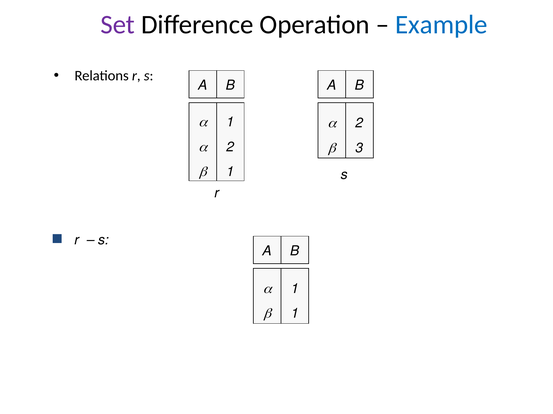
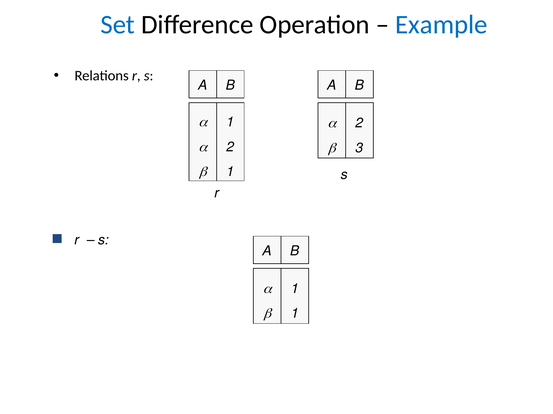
Set colour: purple -> blue
